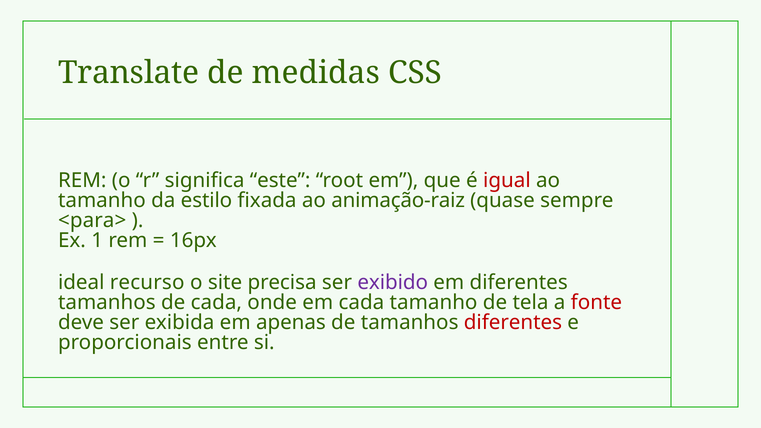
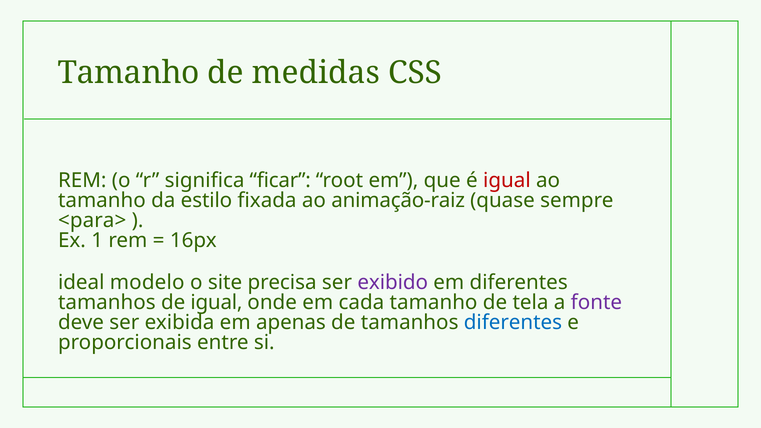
Translate at (129, 73): Translate -> Tamanho
este: este -> ficar
recurso: recurso -> modelo
de cada: cada -> igual
fonte colour: red -> purple
diferentes at (513, 323) colour: red -> blue
